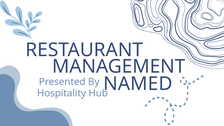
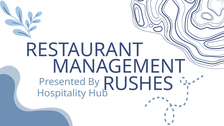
NAMED: NAMED -> RUSHES
